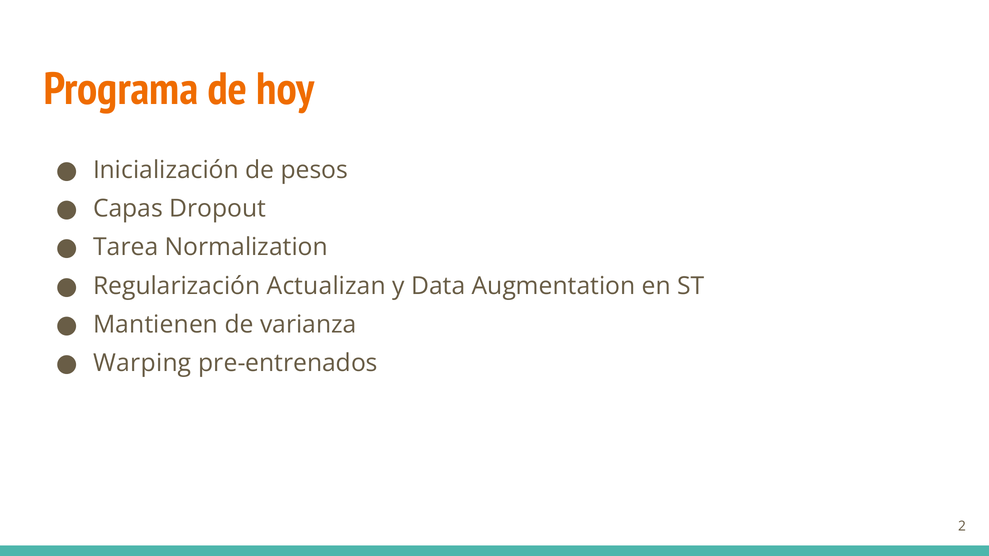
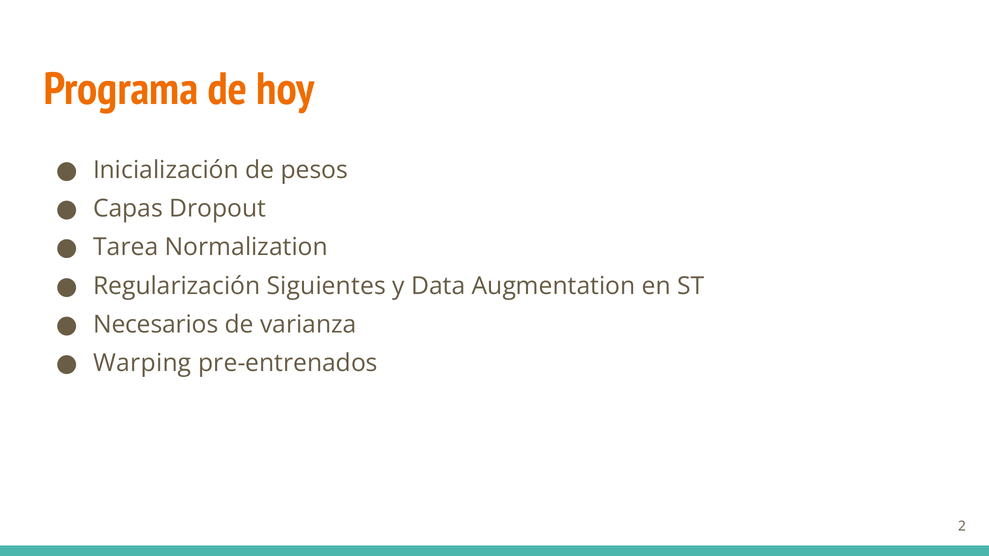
Actualizan: Actualizan -> Siguientes
Mantienen: Mantienen -> Necesarios
